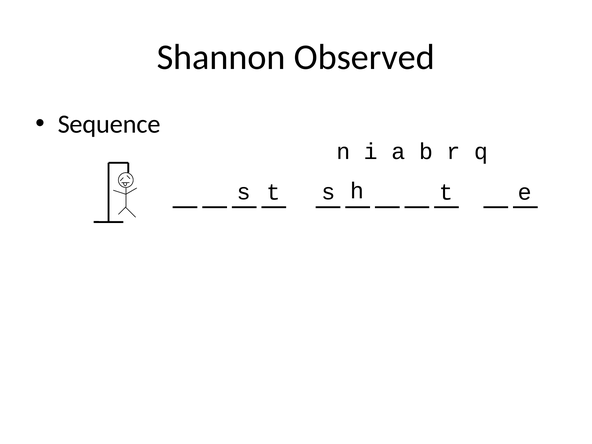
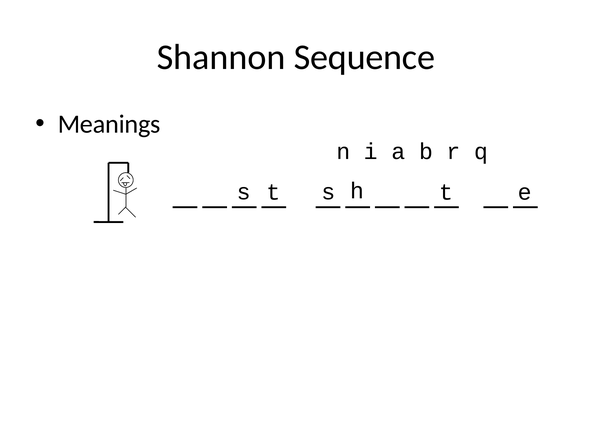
Observed: Observed -> Sequence
Sequence: Sequence -> Meanings
